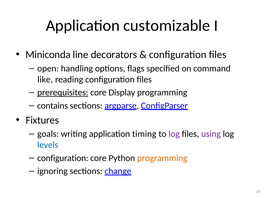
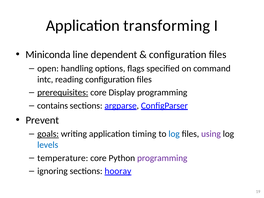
customizable: customizable -> transforming
decorators: decorators -> dependent
like: like -> intc
Fixtures: Fixtures -> Prevent
goals underline: none -> present
log at (174, 134) colour: purple -> blue
configuration at (63, 158): configuration -> temperature
programming at (162, 158) colour: orange -> purple
change: change -> hooray
